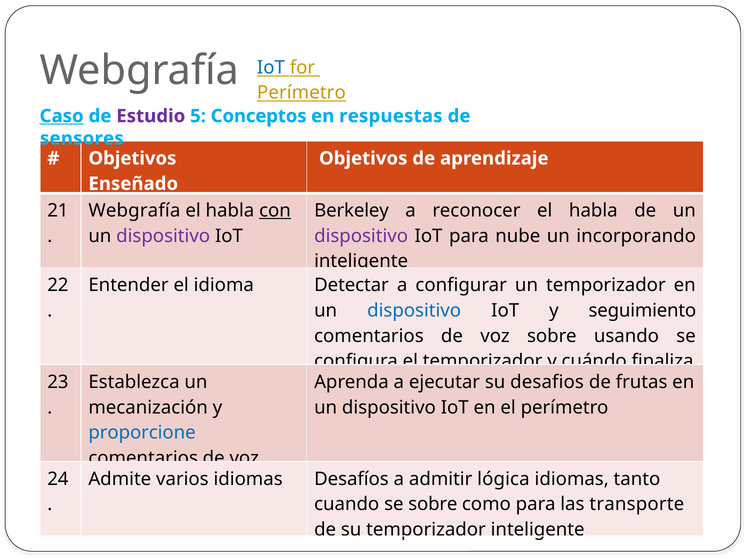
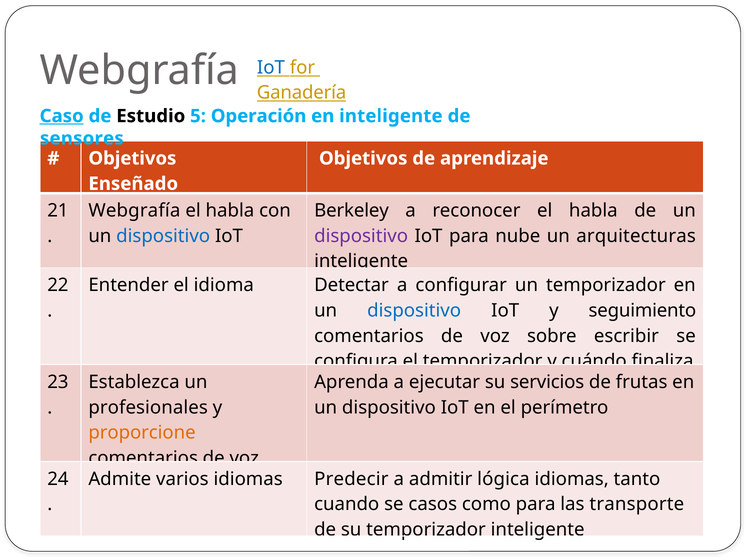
Perímetro at (301, 93): Perímetro -> Ganadería
Estudio colour: purple -> black
Conceptos: Conceptos -> Operación
en respuestas: respuestas -> inteligente
con underline: present -> none
dispositivo at (163, 236) colour: purple -> blue
incorporando: incorporando -> arquitecturas
usando: usando -> escribir
desafios: desafios -> servicios
mecanización: mecanización -> profesionales
proporcione colour: blue -> orange
Desafíos: Desafíos -> Predecir
se sobre: sobre -> casos
